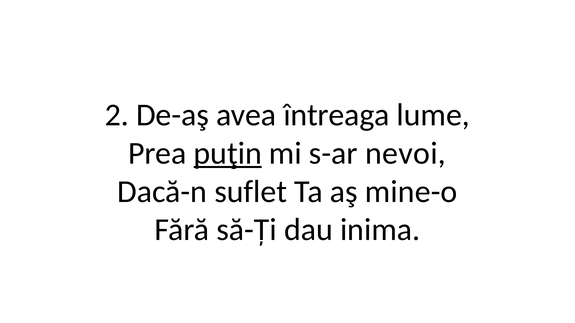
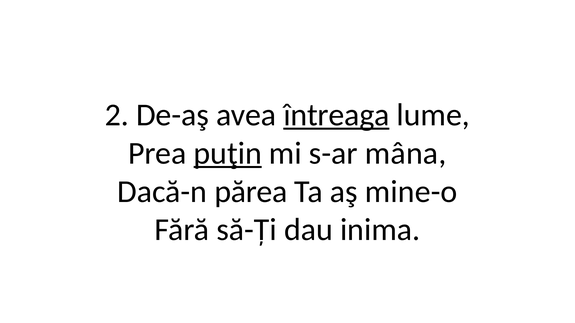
întreaga underline: none -> present
nevoi: nevoi -> mâna
suflet: suflet -> părea
